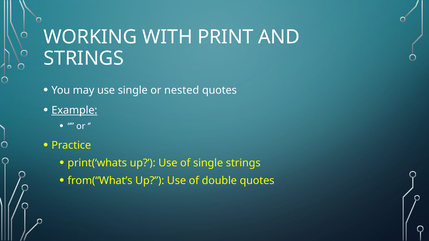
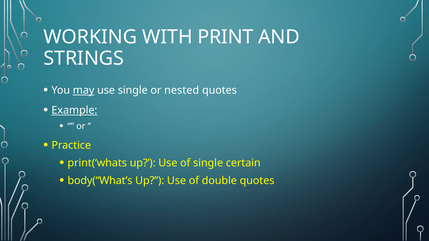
may underline: none -> present
single strings: strings -> certain
from(“What’s: from(“What’s -> body(“What’s
